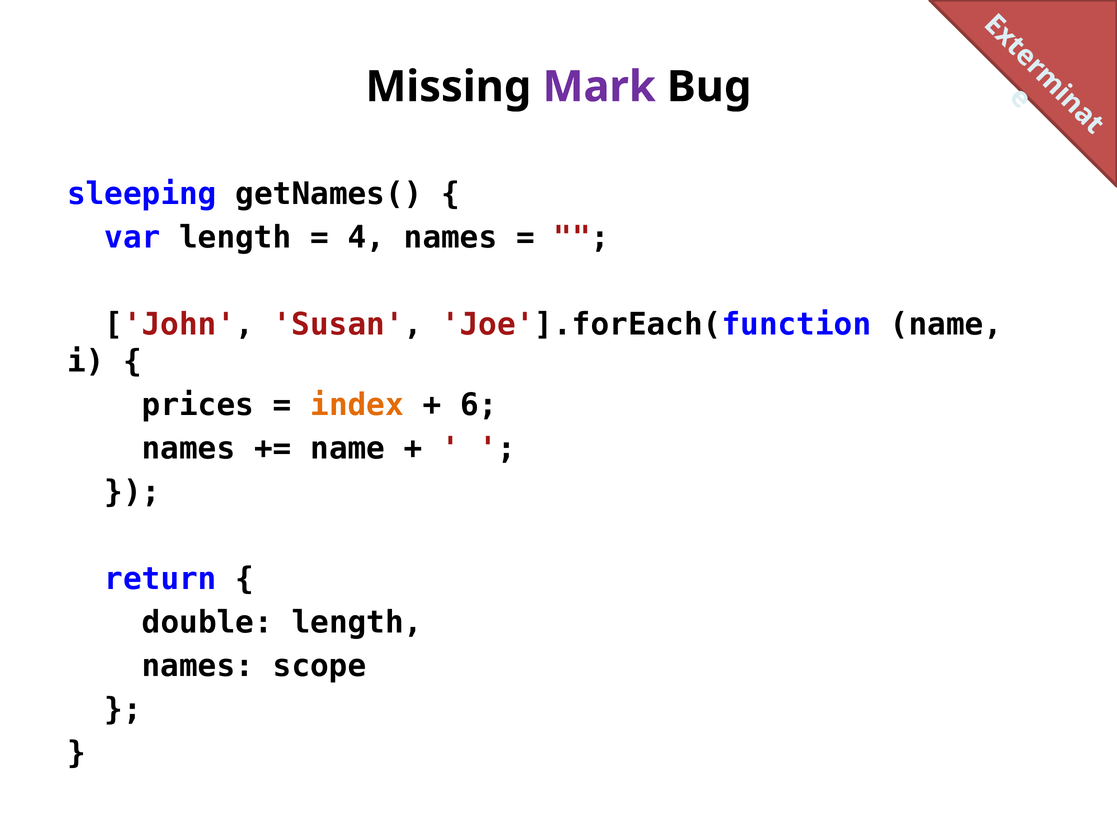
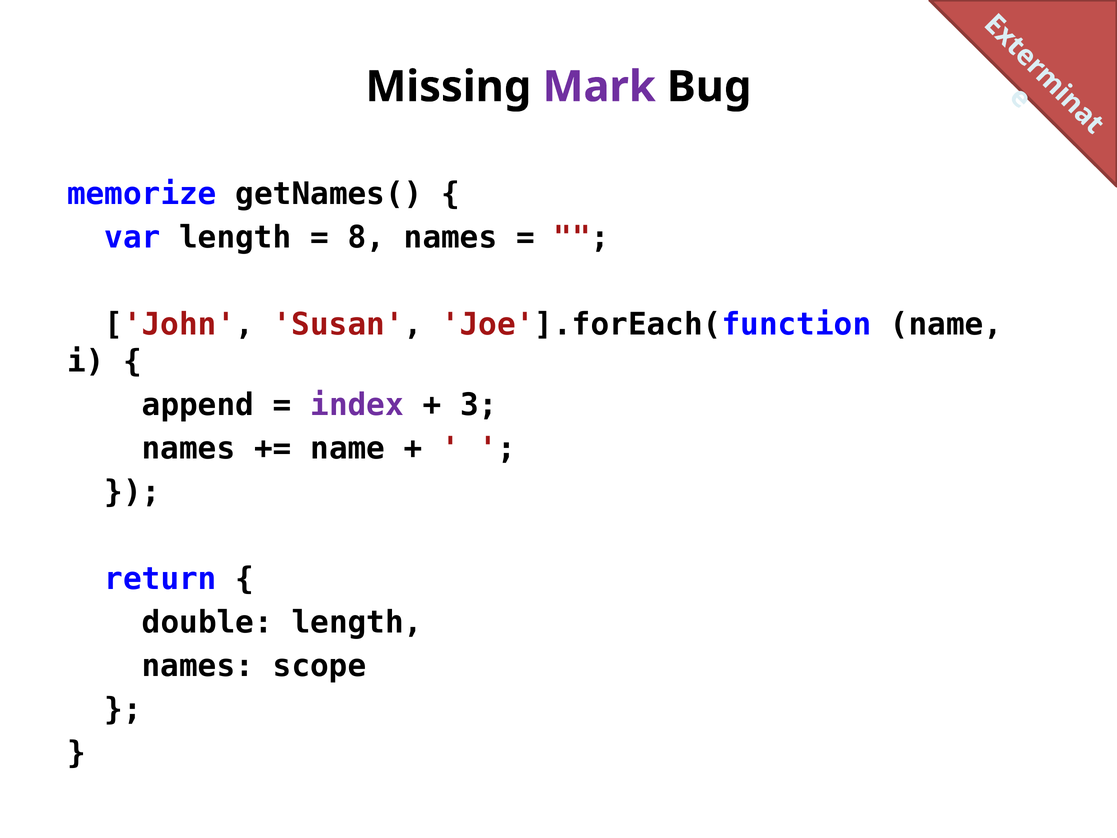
sleeping: sleeping -> memorize
4: 4 -> 8
prices: prices -> append
index colour: orange -> purple
6: 6 -> 3
